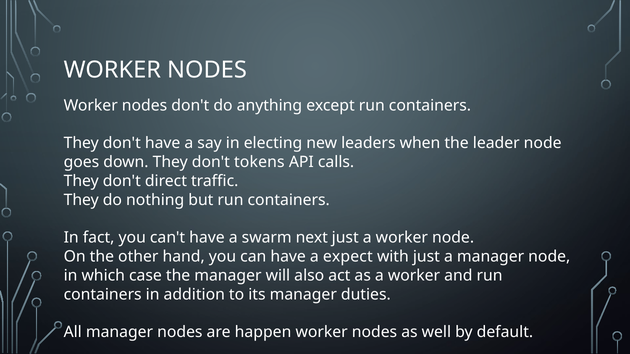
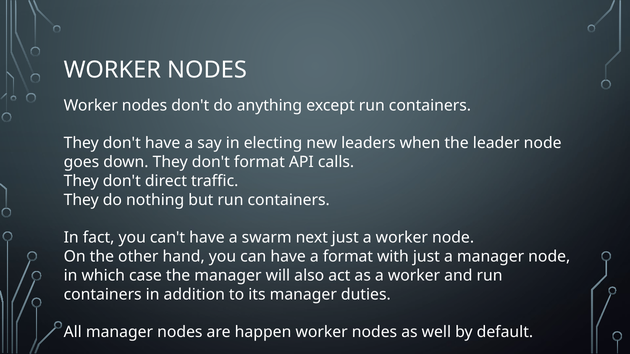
don't tokens: tokens -> format
a expect: expect -> format
